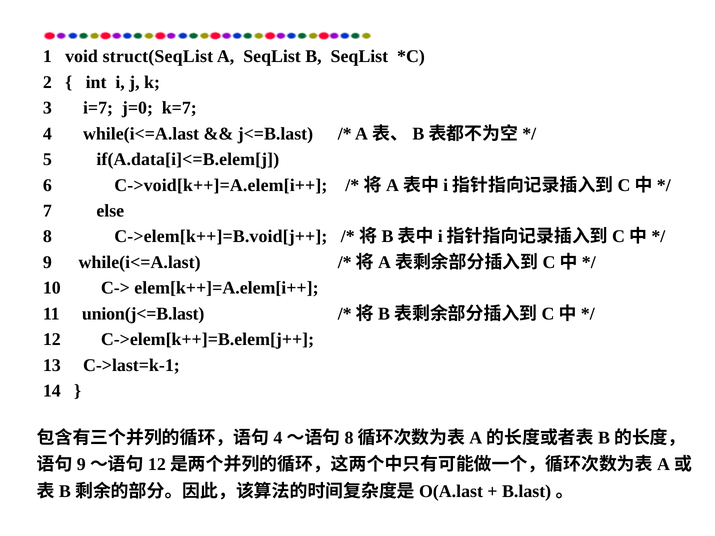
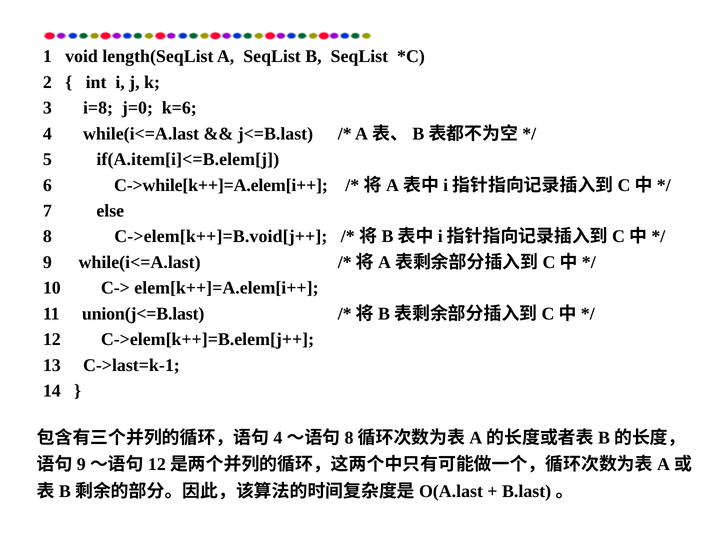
struct(SeqList: struct(SeqList -> length(SeqList
i=7: i=7 -> i=8
k=7: k=7 -> k=6
if(A.data[i]<=B.elem[j: if(A.data[i]<=B.elem[j -> if(A.item[i]<=B.elem[j
C->void[k++]=A.elem[i++: C->void[k++]=A.elem[i++ -> C->while[k++]=A.elem[i++
